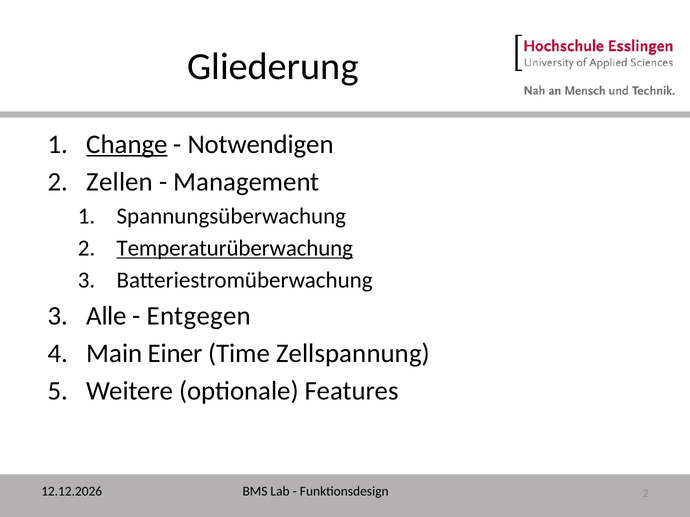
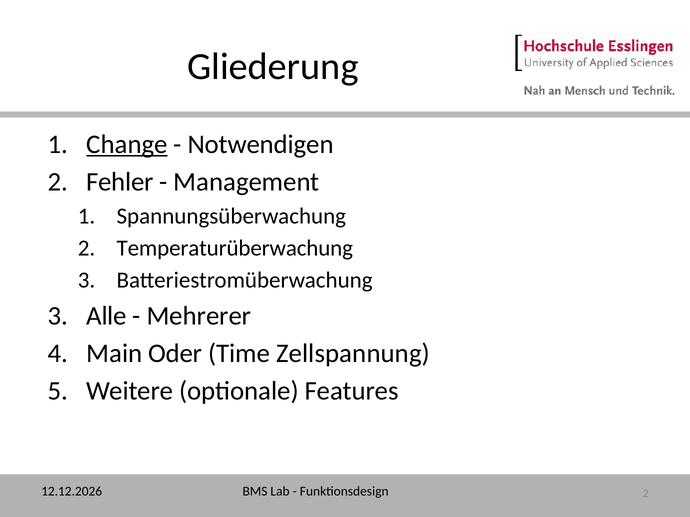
Zellen: Zellen -> Fehler
Temperaturüberwachung underline: present -> none
Entgegen: Entgegen -> Mehrerer
Einer: Einer -> Oder
